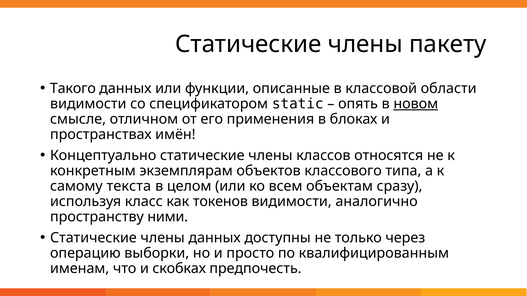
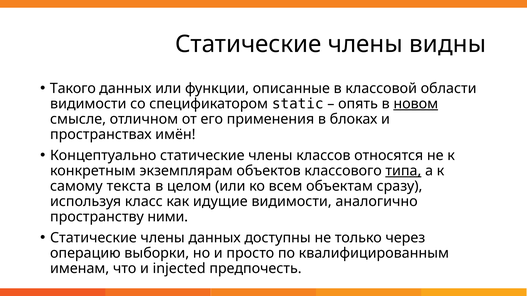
пакету: пакету -> видны
типа underline: none -> present
токенов: токенов -> идущие
скобках: скобках -> injected
